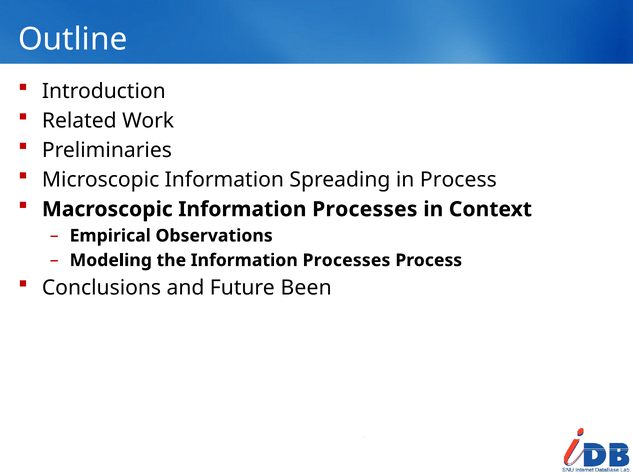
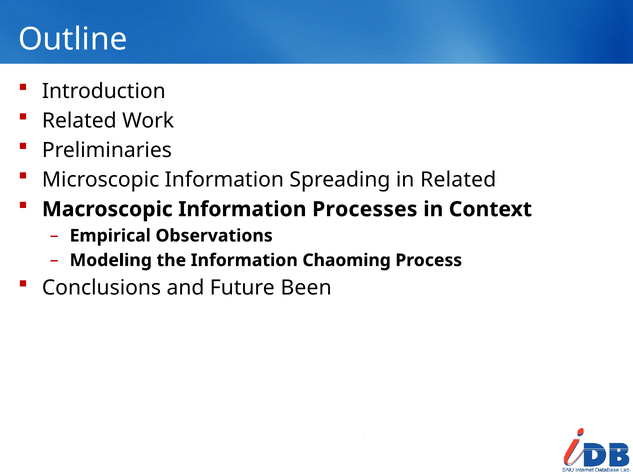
in Process: Process -> Related
the Information Processes: Processes -> Chaoming
